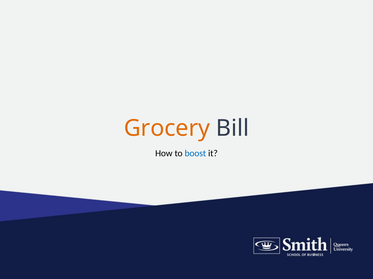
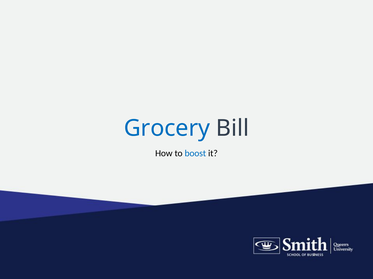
Grocery colour: orange -> blue
